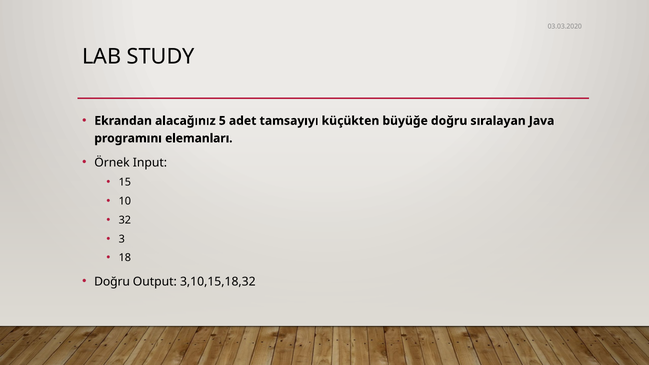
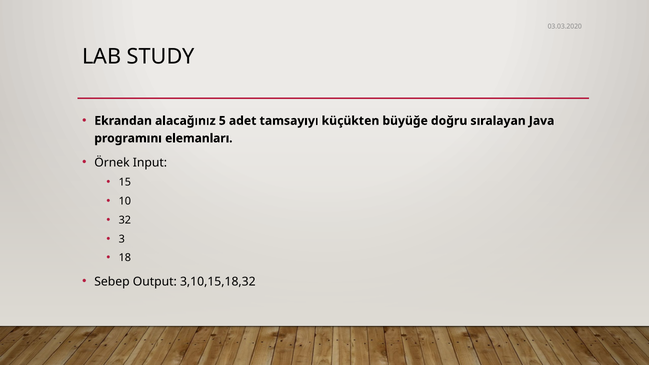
Doğru at (112, 282): Doğru -> Sebep
